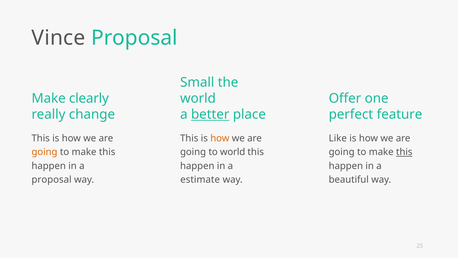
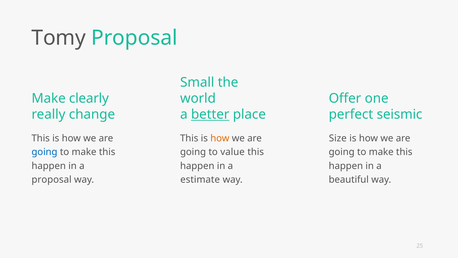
Vince: Vince -> Tomy
feature: feature -> seismic
Like: Like -> Size
going at (44, 152) colour: orange -> blue
to world: world -> value
this at (404, 152) underline: present -> none
